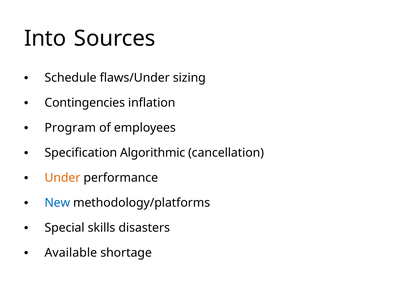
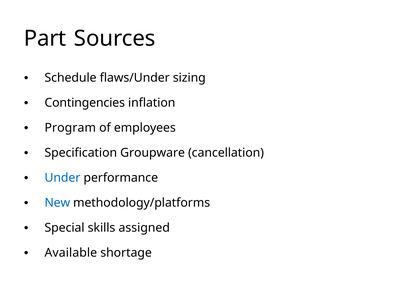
Into: Into -> Part
Algorithmic: Algorithmic -> Groupware
Under colour: orange -> blue
disasters: disasters -> assigned
